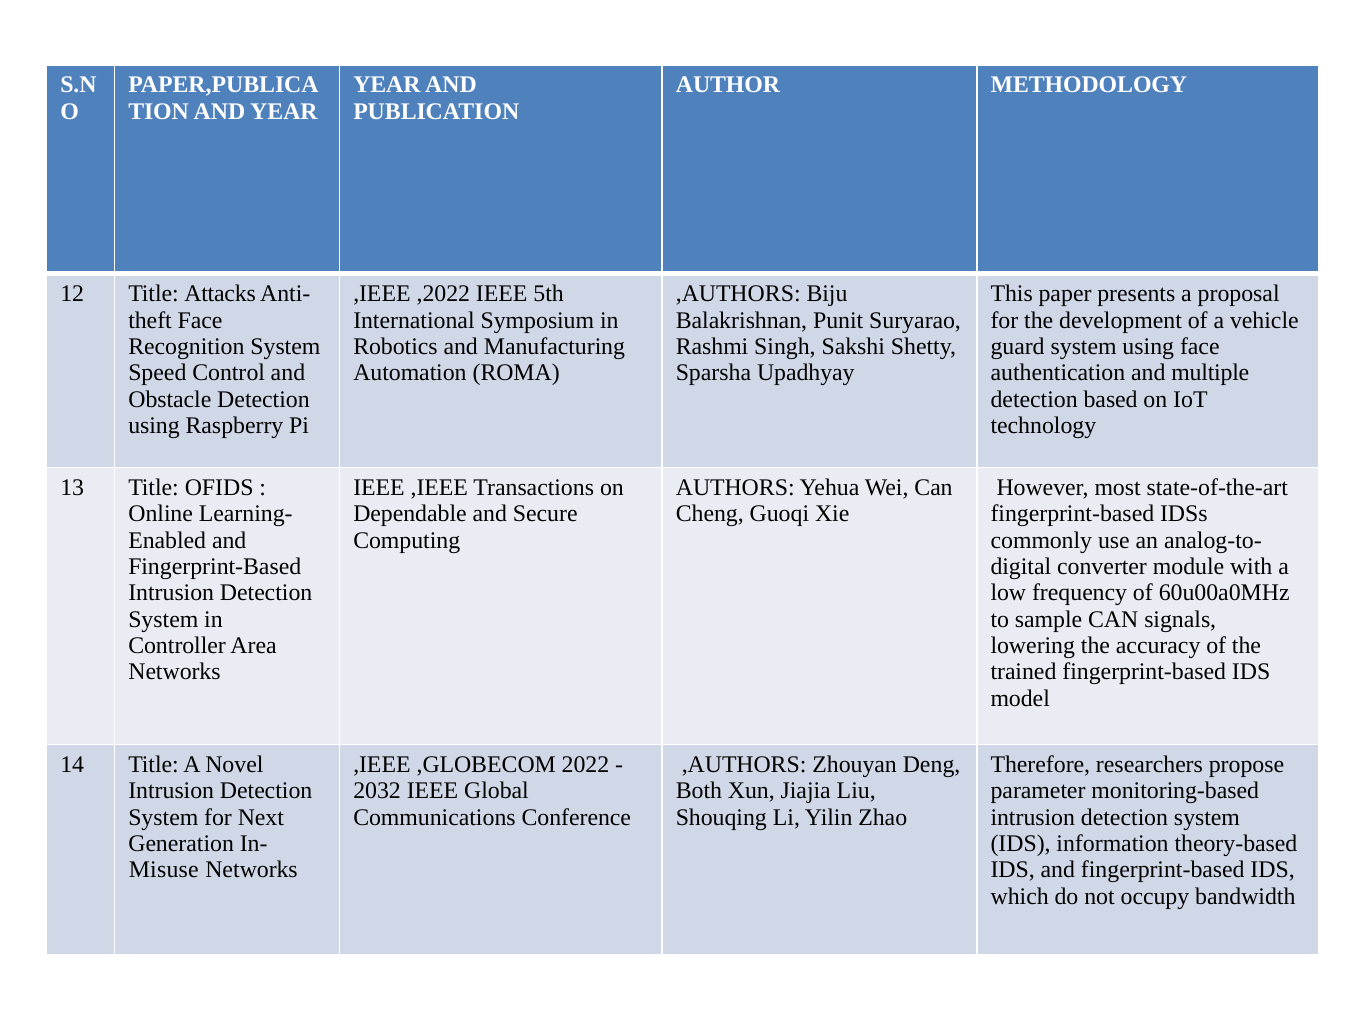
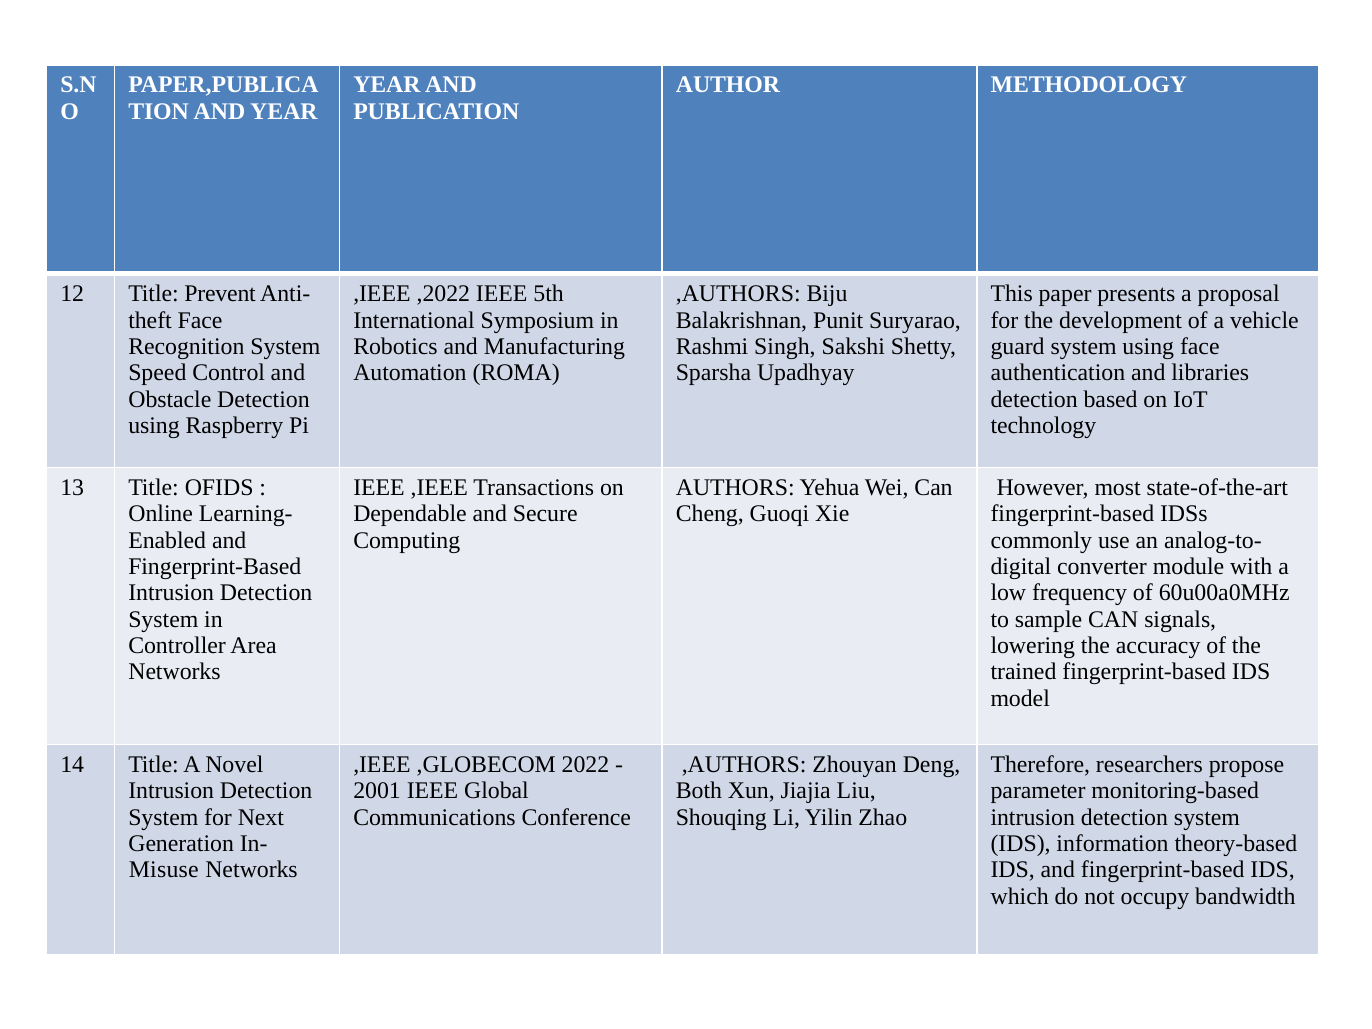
Attacks: Attacks -> Prevent
multiple: multiple -> libraries
2032: 2032 -> 2001
